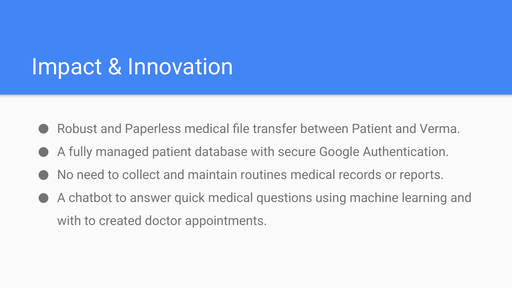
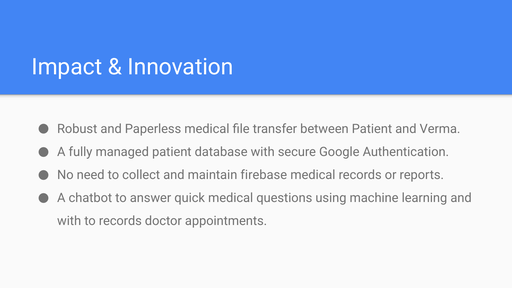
routines: routines -> firebase
to created: created -> records
